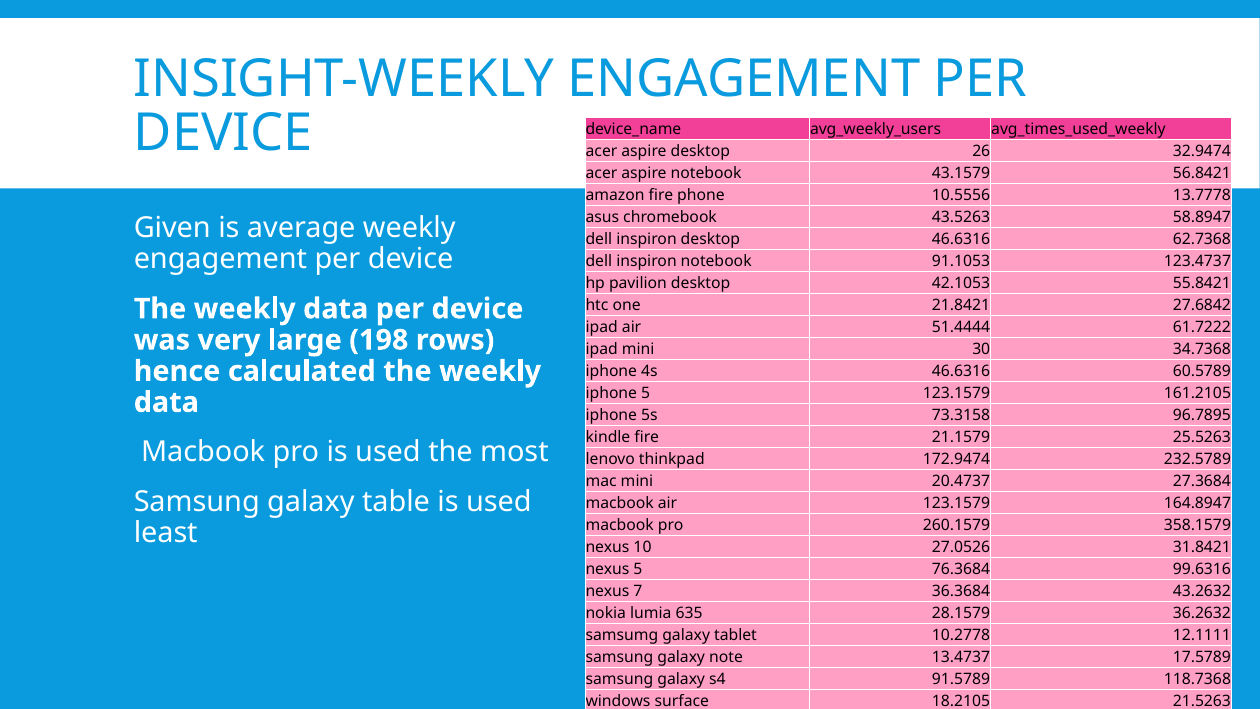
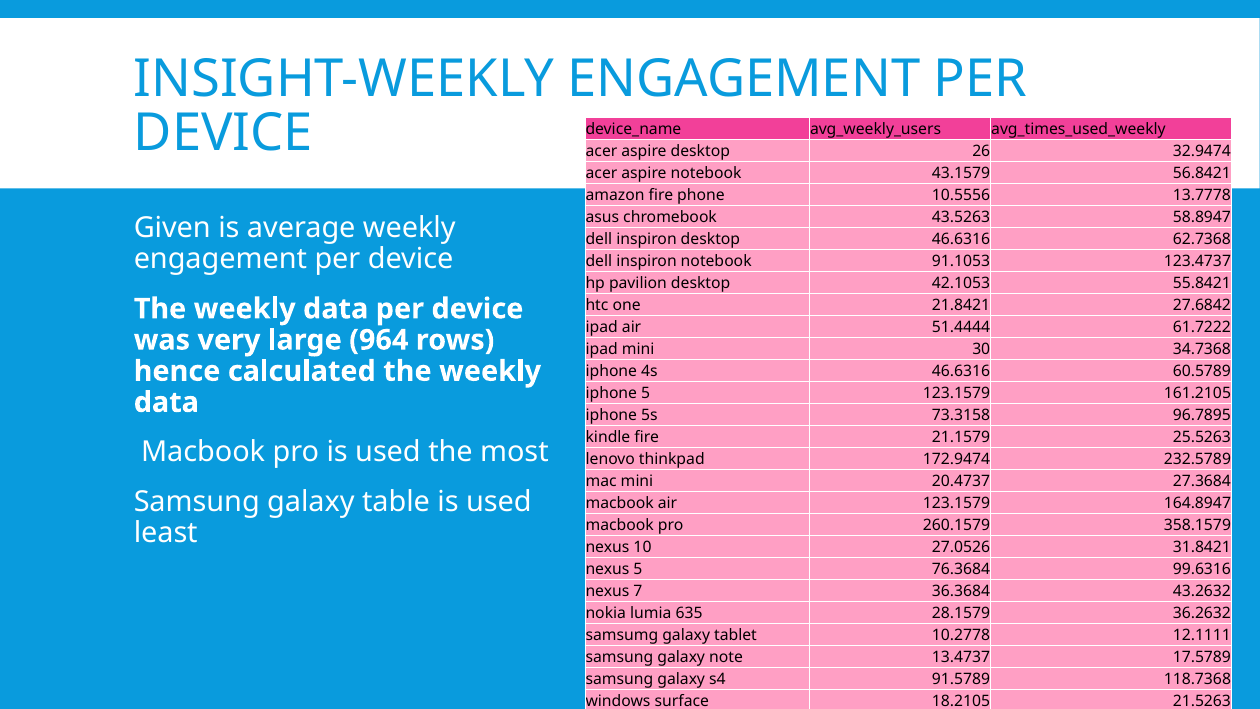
198: 198 -> 964
